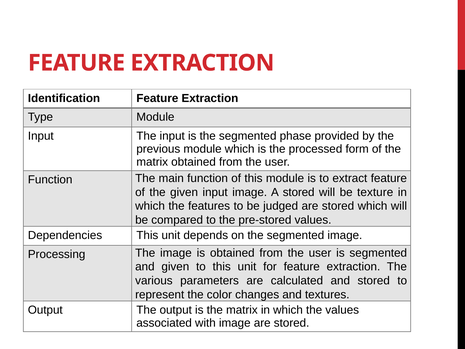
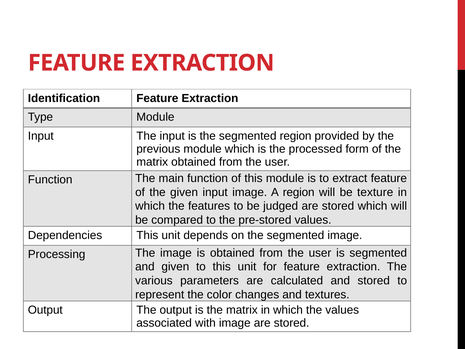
segmented phase: phase -> region
A stored: stored -> region
